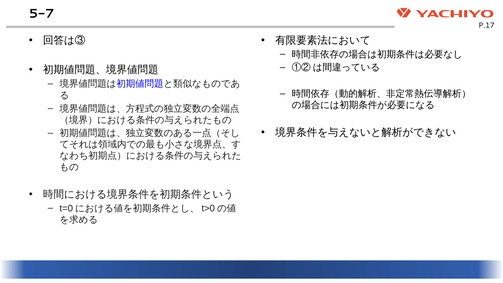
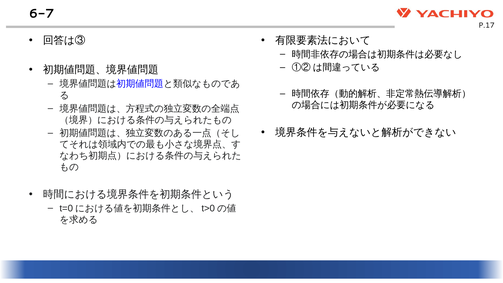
5-7: 5-7 -> 6-7
